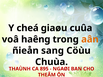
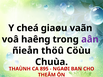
cuûa: cuûa -> vaãn
aân colour: orange -> purple
sang: sang -> thöû
